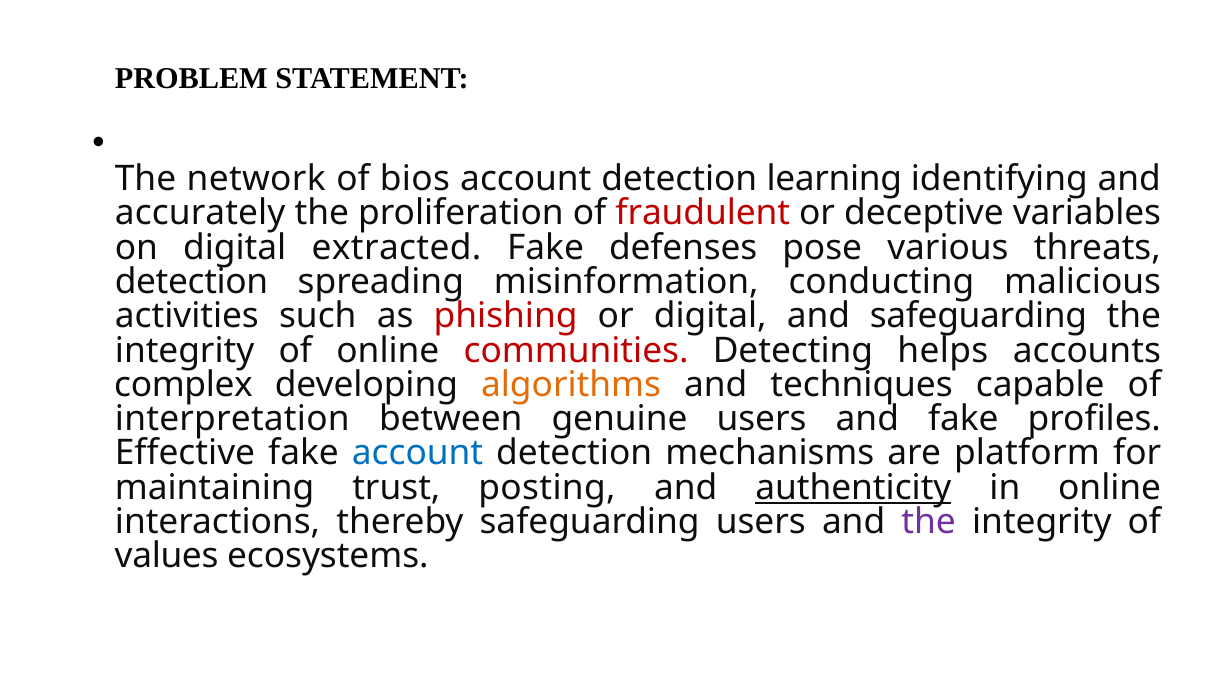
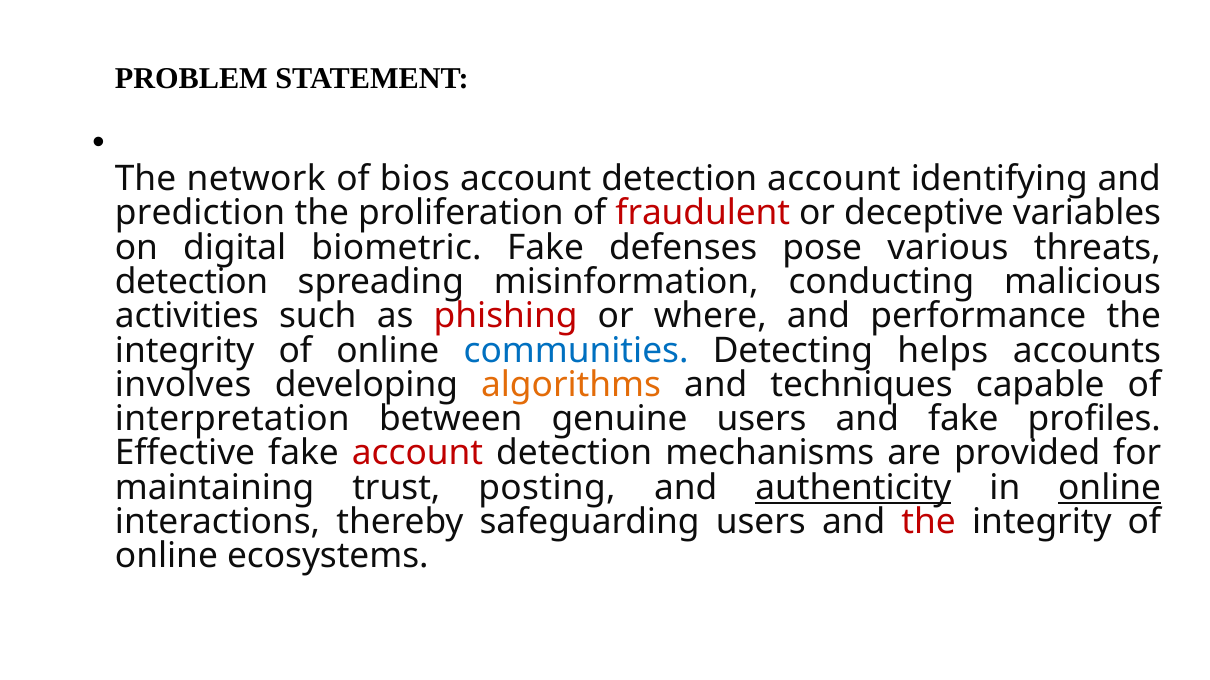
detection learning: learning -> account
accurately: accurately -> prediction
extracted: extracted -> biometric
or digital: digital -> where
and safeguarding: safeguarding -> performance
communities colour: red -> blue
complex: complex -> involves
account at (418, 454) colour: blue -> red
platform: platform -> provided
online at (1110, 488) underline: none -> present
the at (929, 522) colour: purple -> red
values at (167, 557): values -> online
